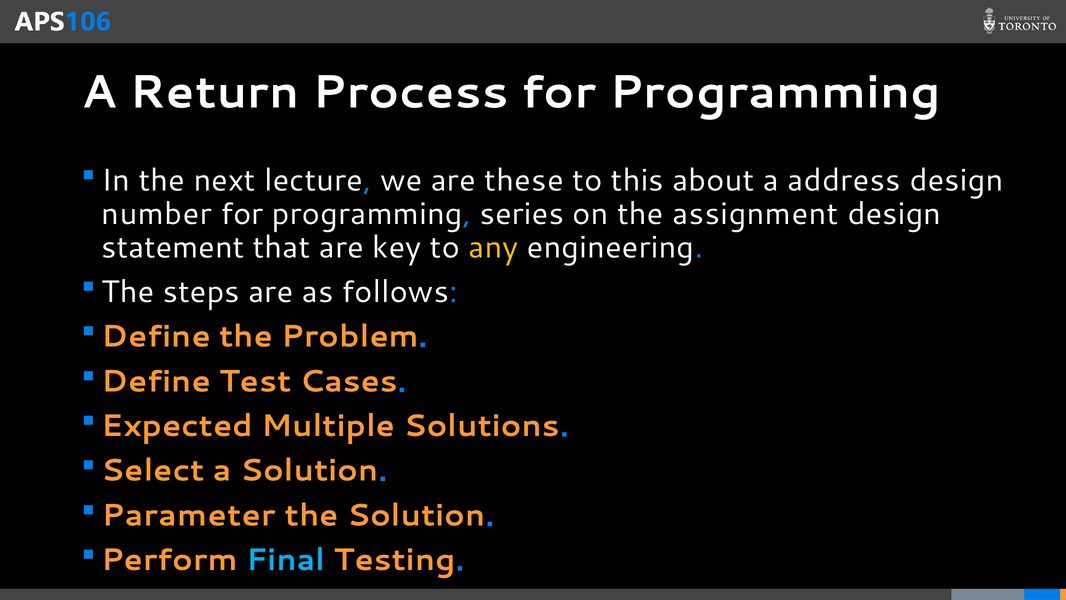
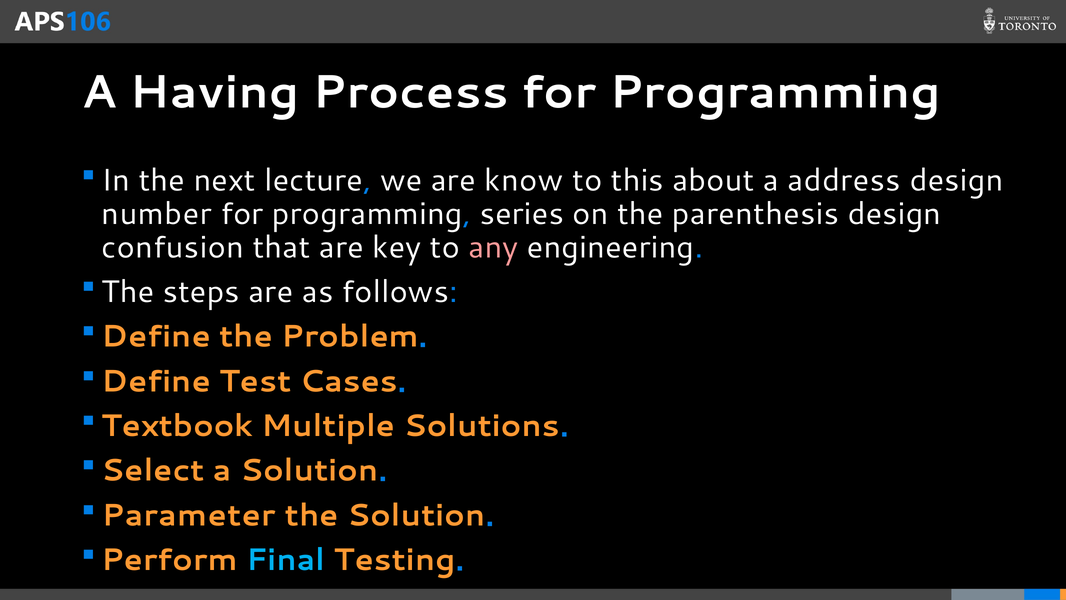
Return: Return -> Having
these: these -> know
assignment: assignment -> parenthesis
statement: statement -> confusion
any colour: yellow -> pink
Expected: Expected -> Textbook
